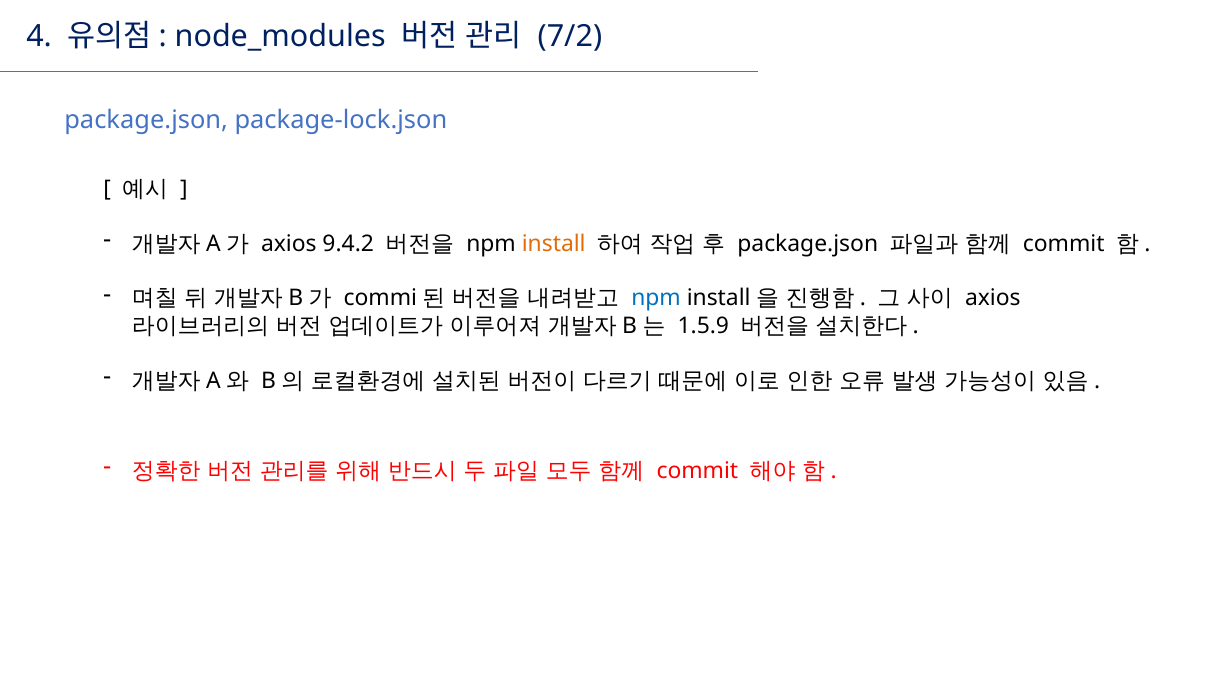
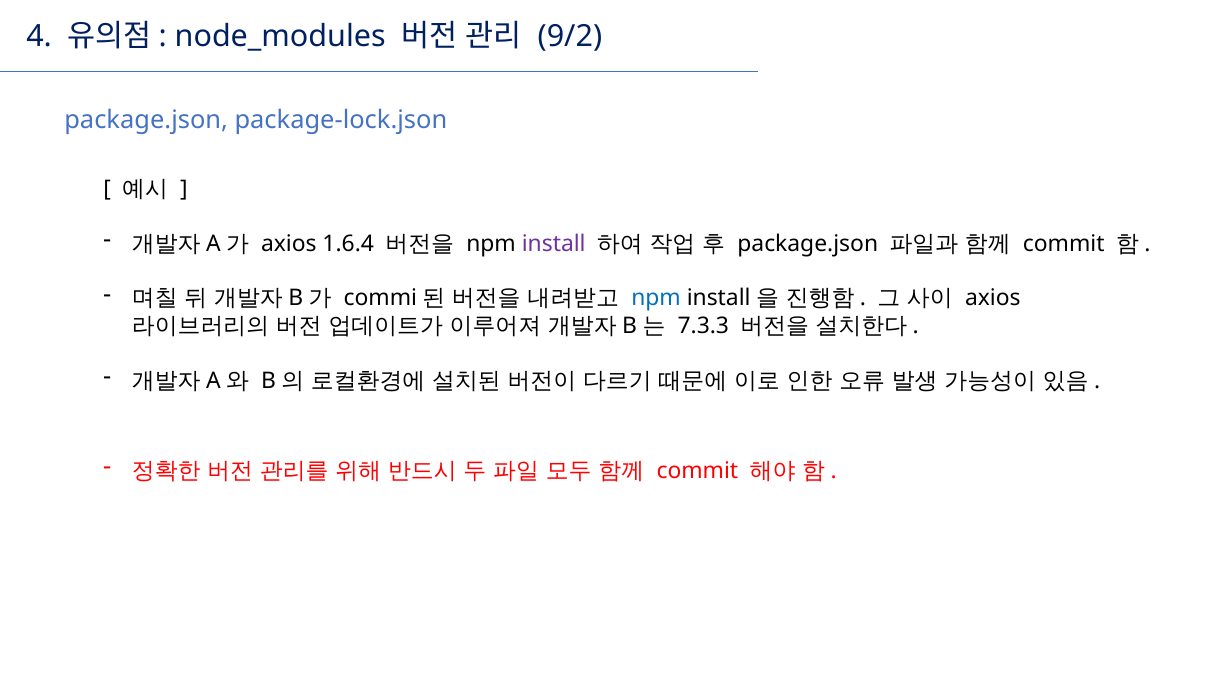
7/2: 7/2 -> 9/2
9.4.2: 9.4.2 -> 1.6.4
install colour: orange -> purple
1.5.9: 1.5.9 -> 7.3.3
